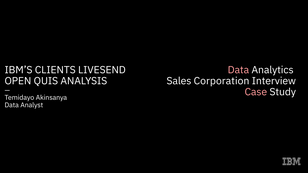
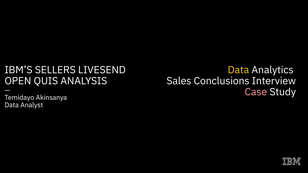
CLIENTS: CLIENTS -> SELLERS
Data at (238, 70) colour: pink -> yellow
Corporation: Corporation -> Conclusions
